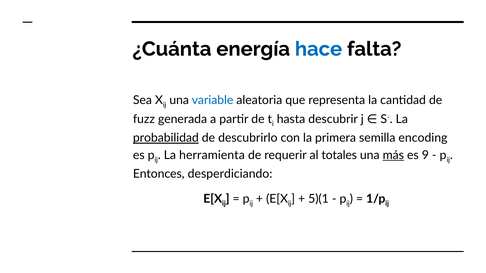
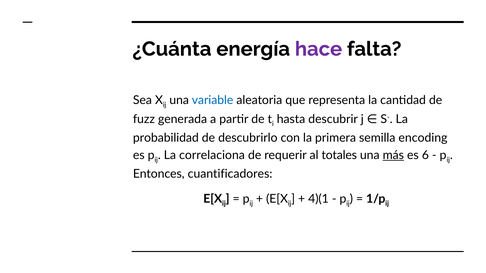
hace colour: blue -> purple
probabilidad underline: present -> none
herramienta: herramienta -> correlaciona
9: 9 -> 6
desperdiciando: desperdiciando -> cuantificadores
5)(1: 5)(1 -> 4)(1
